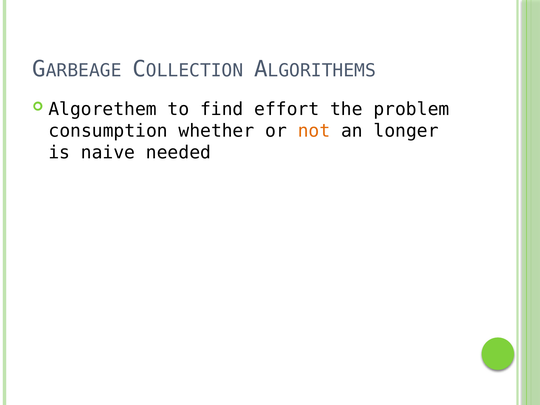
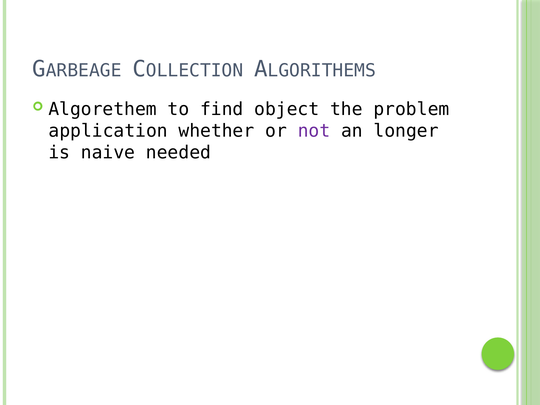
effort: effort -> object
consumption: consumption -> application
not colour: orange -> purple
